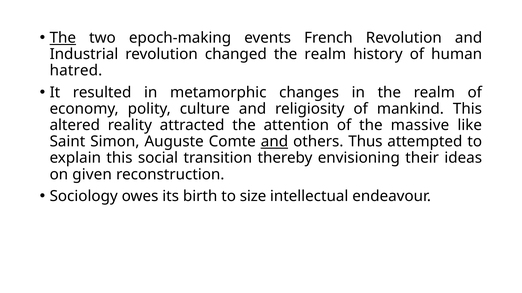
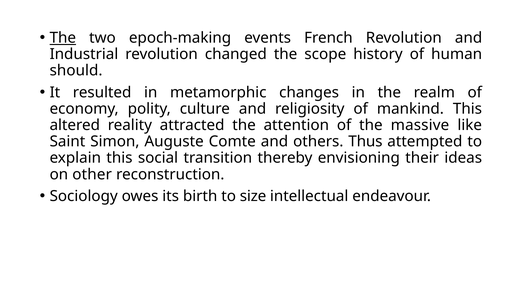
changed the realm: realm -> scope
hatred: hatred -> should
and at (274, 142) underline: present -> none
given: given -> other
